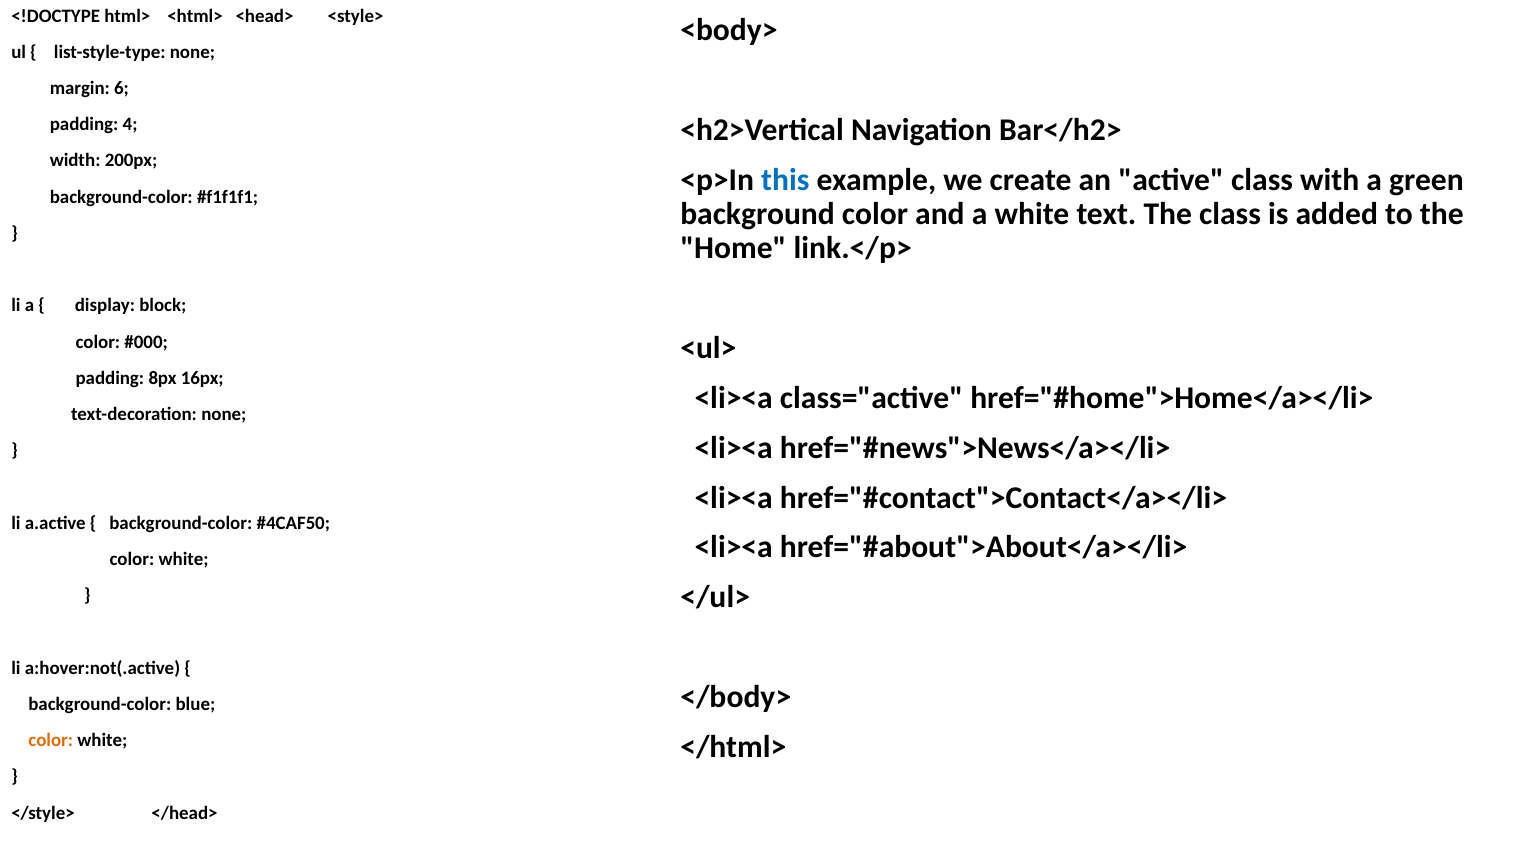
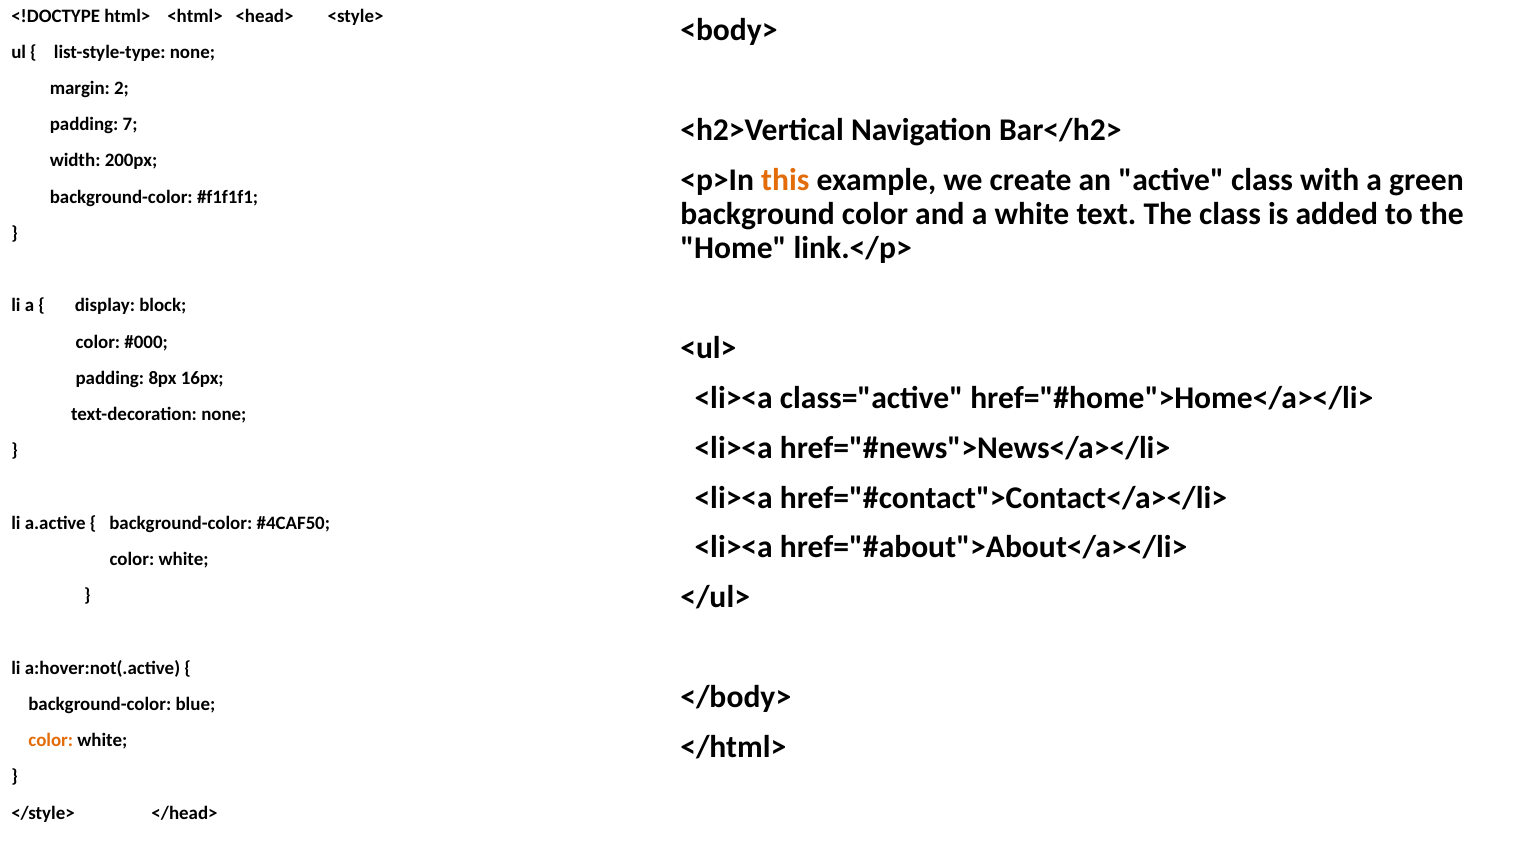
6: 6 -> 2
4: 4 -> 7
this colour: blue -> orange
